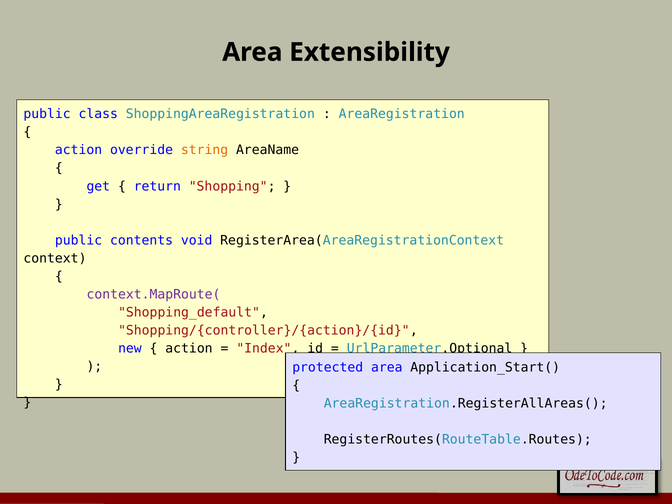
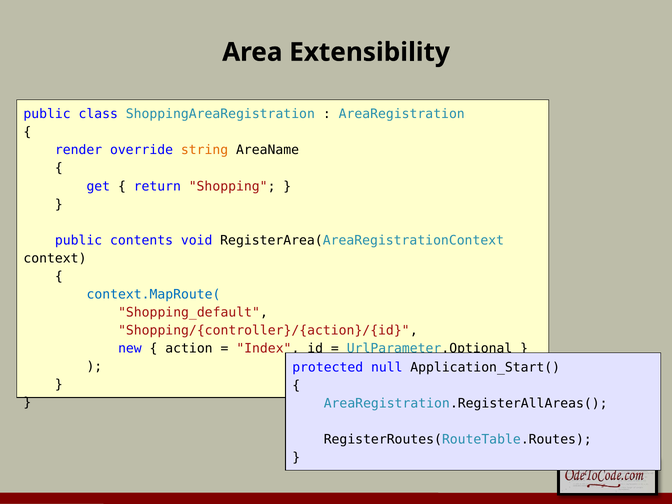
action at (79, 150): action -> render
context.MapRoute( colour: purple -> blue
protected area: area -> null
